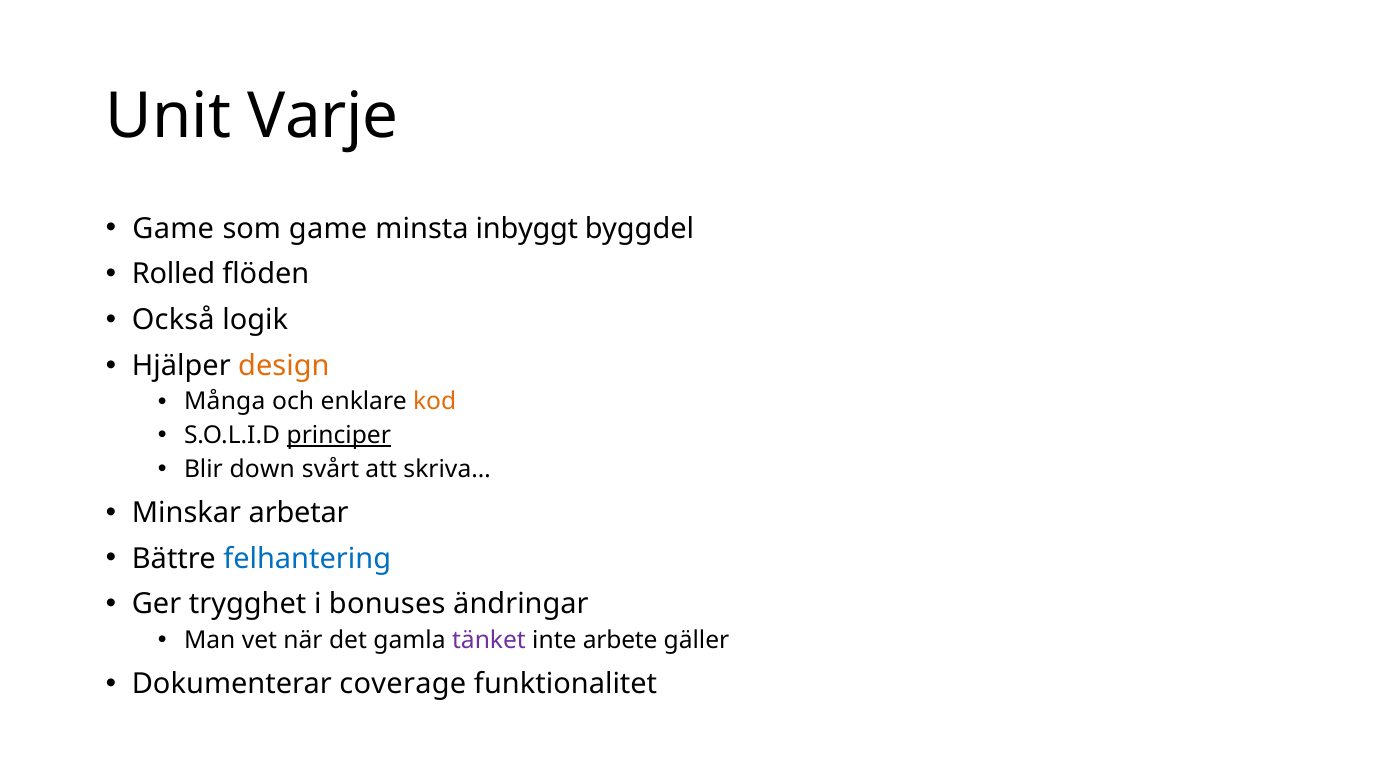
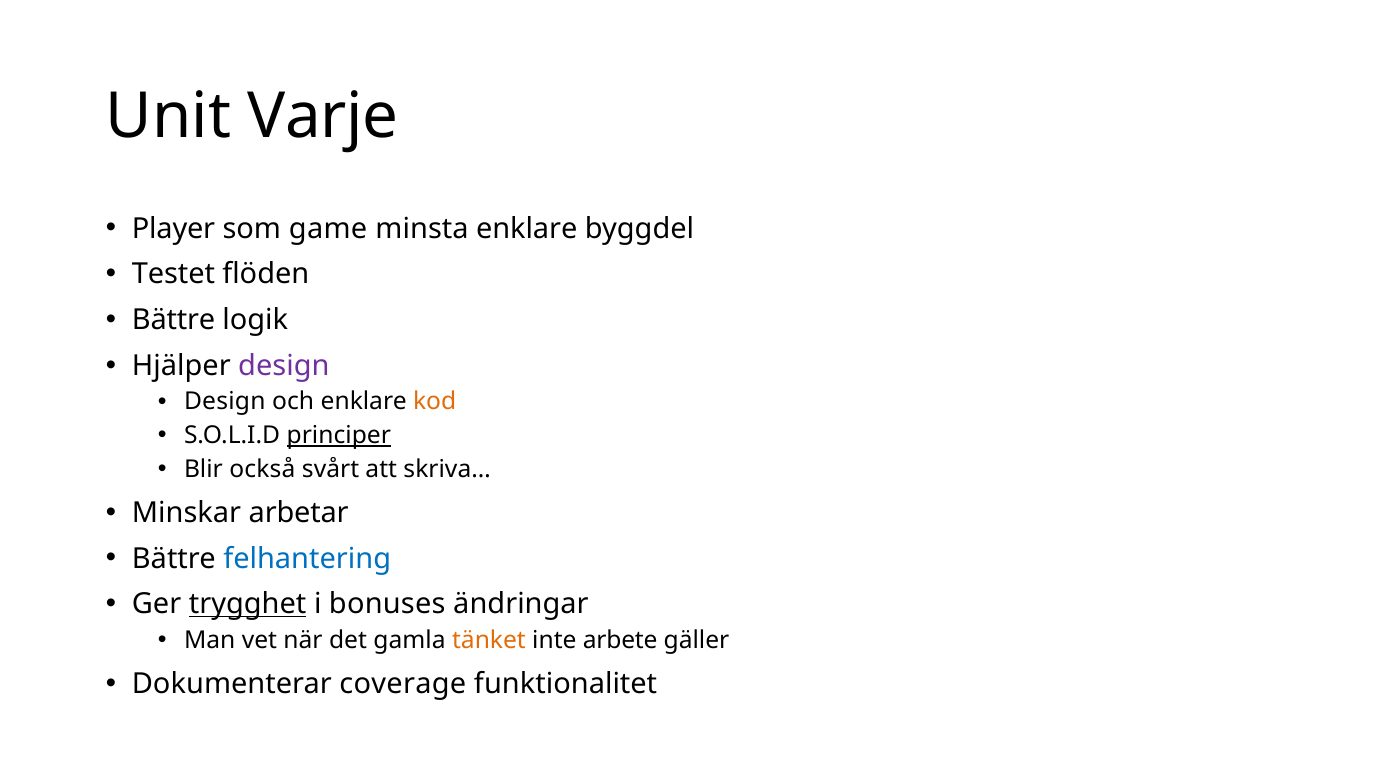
Game at (173, 229): Game -> Player
minsta inbyggt: inbyggt -> enklare
Rolled: Rolled -> Testet
Också at (173, 320): Också -> Bättre
design at (284, 366) colour: orange -> purple
Många at (225, 402): Många -> Design
down: down -> också
trygghet underline: none -> present
tänket colour: purple -> orange
